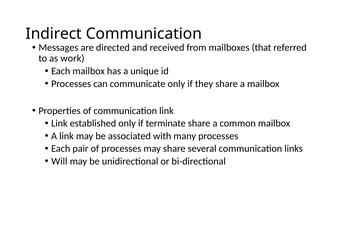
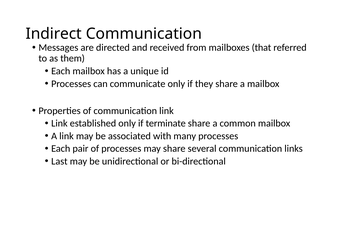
work: work -> them
Will: Will -> Last
